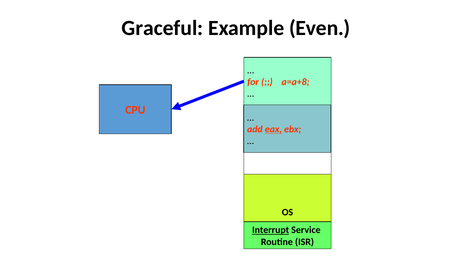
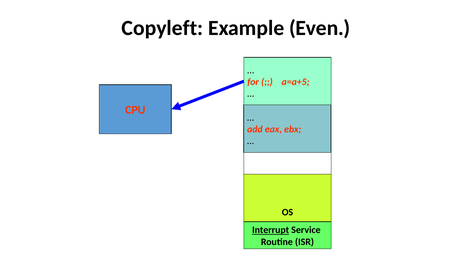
Graceful: Graceful -> Copyleft
a=a+8: a=a+8 -> a=a+5
eax underline: present -> none
